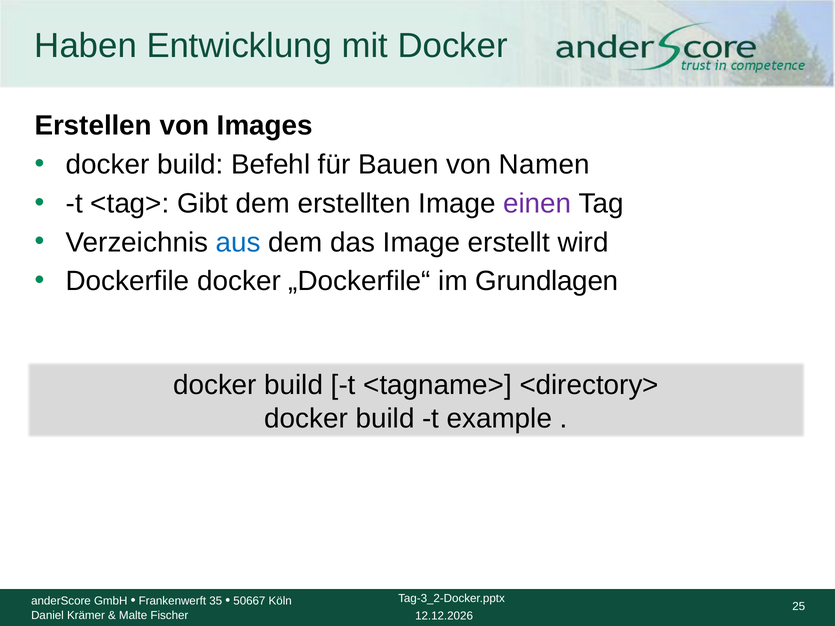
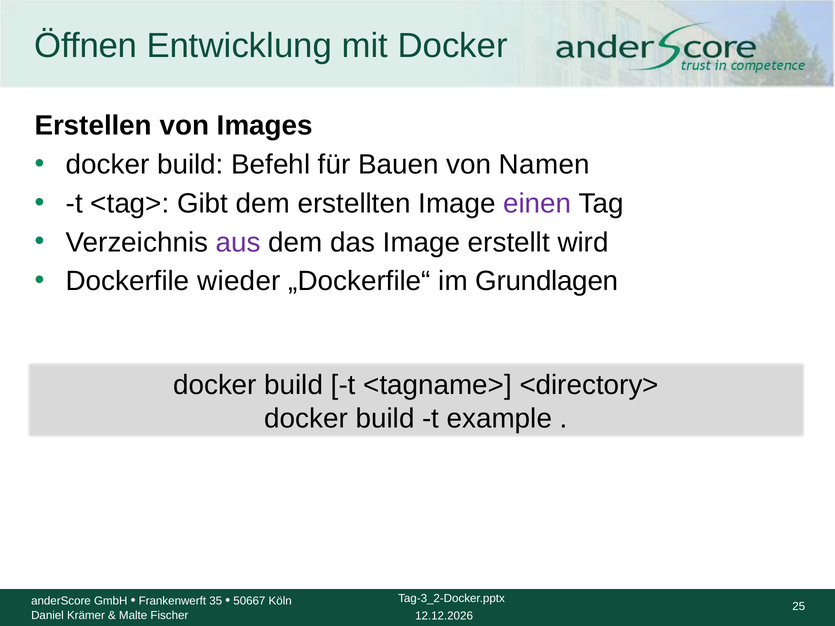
Haben: Haben -> Öffnen
aus colour: blue -> purple
Dockerfile docker: docker -> wieder
